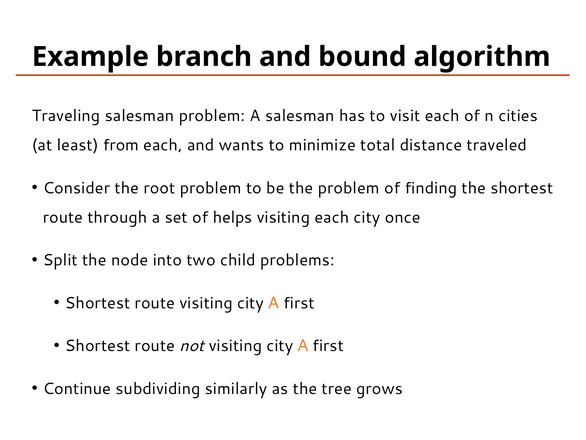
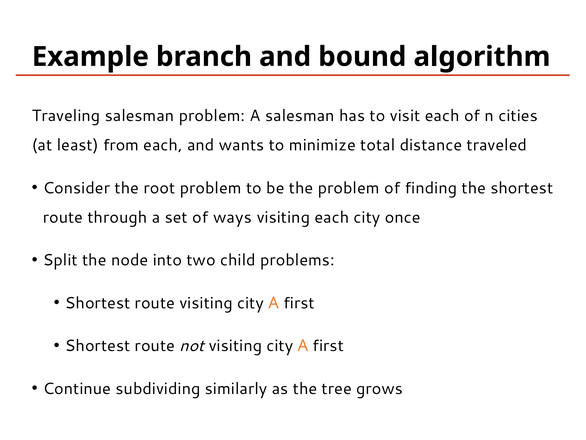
helps: helps -> ways
